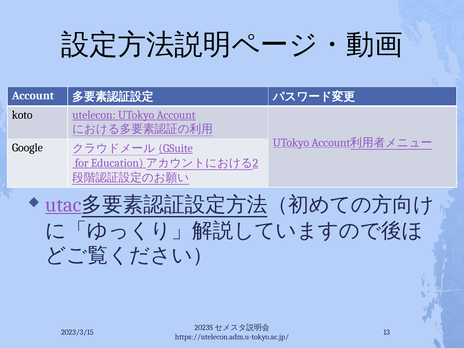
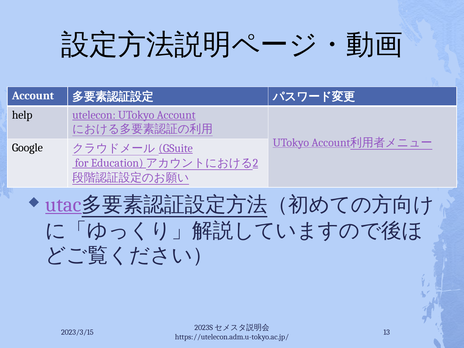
koto: koto -> help
